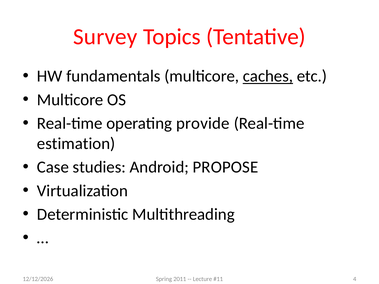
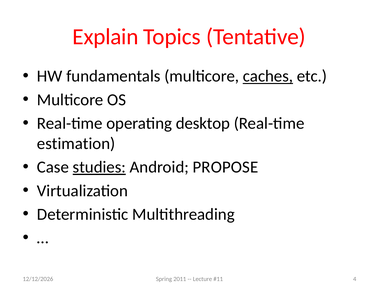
Survey: Survey -> Explain
provide: provide -> desktop
studies underline: none -> present
